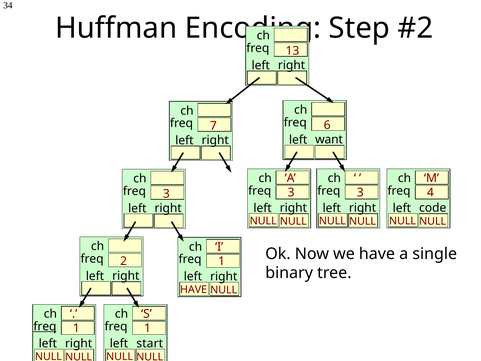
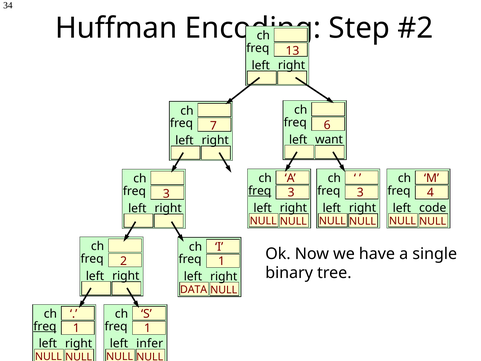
freq at (260, 191) underline: none -> present
HAVE at (194, 289): HAVE -> DATA
start: start -> infer
